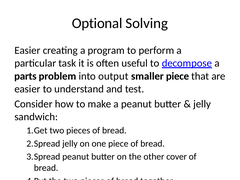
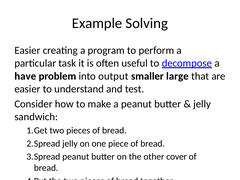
Optional: Optional -> Example
parts: parts -> have
smaller piece: piece -> large
